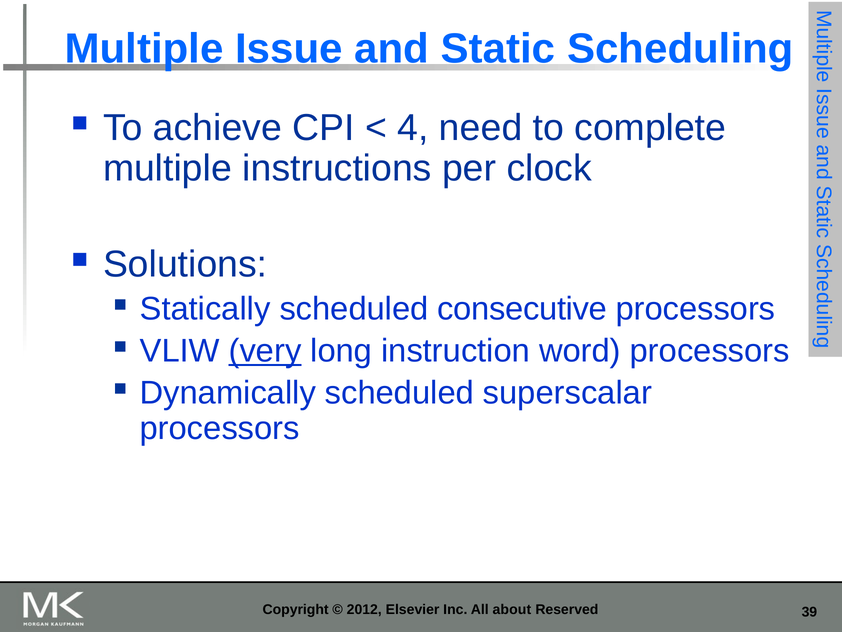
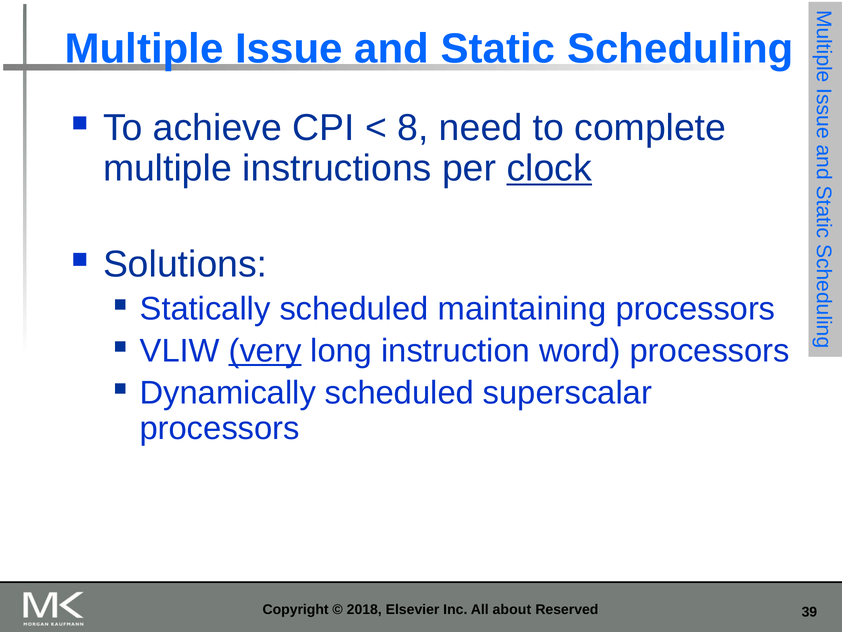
4: 4 -> 8
clock underline: none -> present
consecutive: consecutive -> maintaining
2012: 2012 -> 2018
